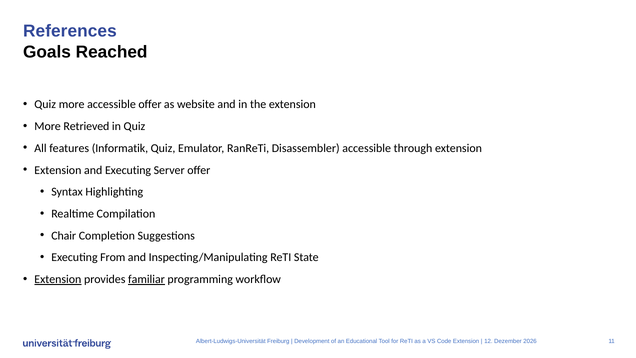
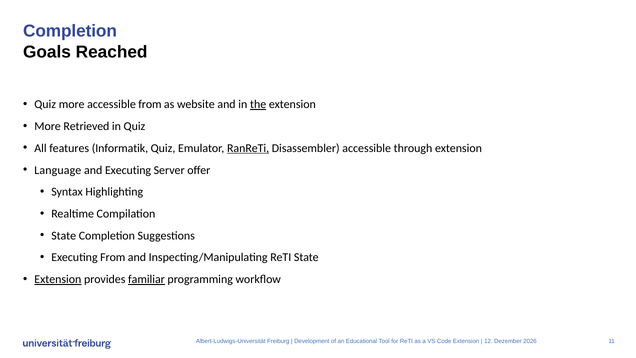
References at (70, 31): References -> Completion
accessible offer: offer -> from
the underline: none -> present
RanReTi underline: none -> present
Extension at (58, 170): Extension -> Language
Chair at (64, 236): Chair -> State
